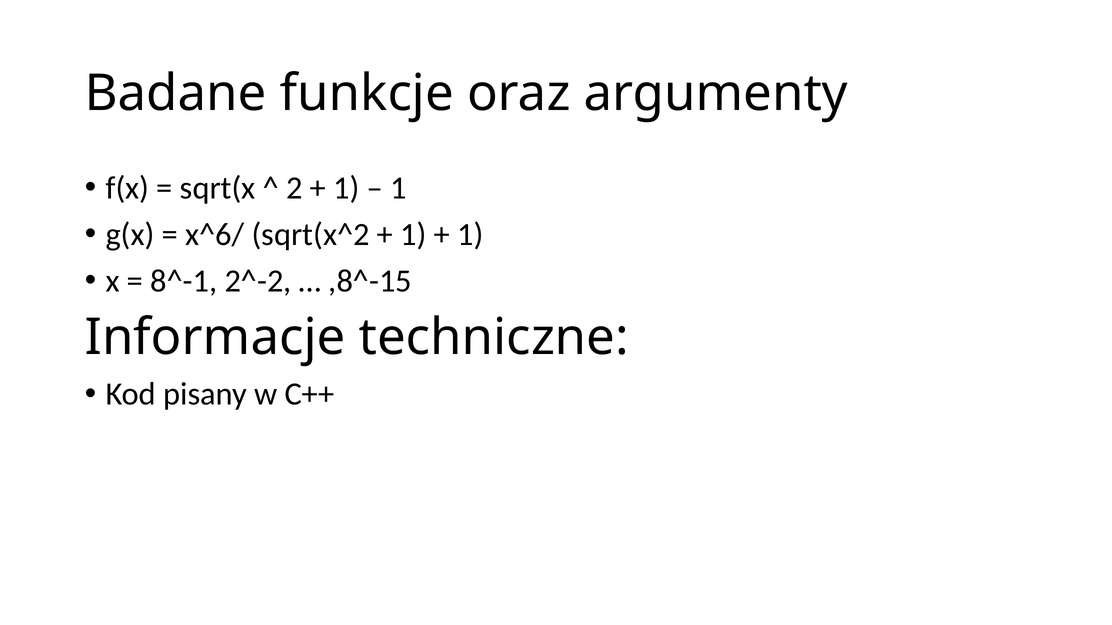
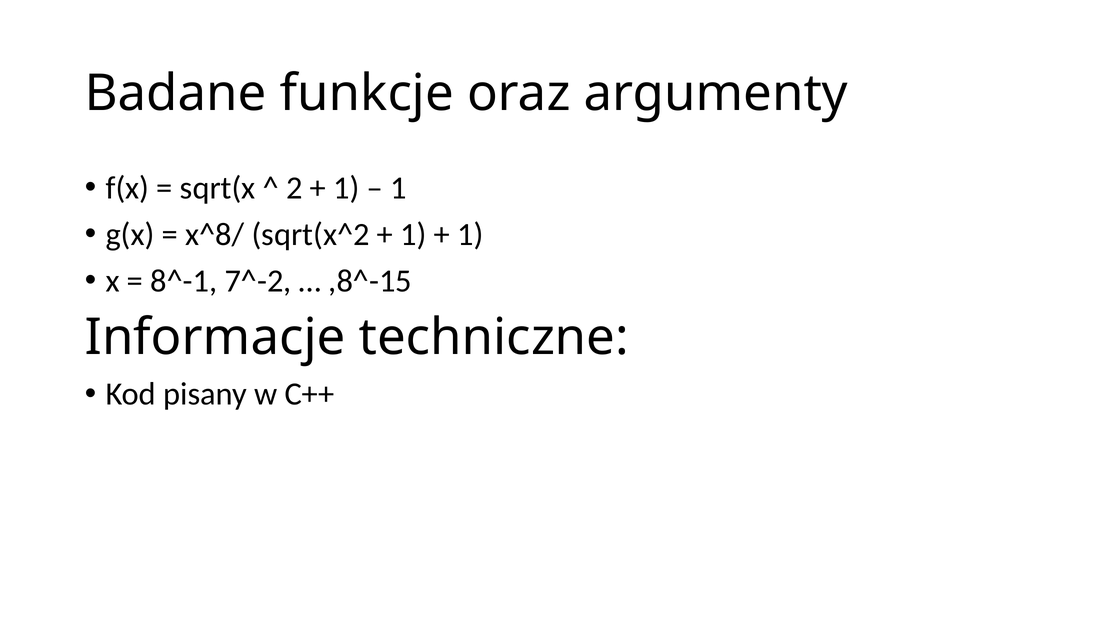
x^6/: x^6/ -> x^8/
2^-2: 2^-2 -> 7^-2
